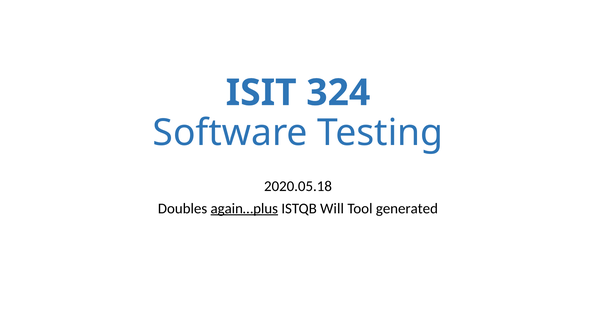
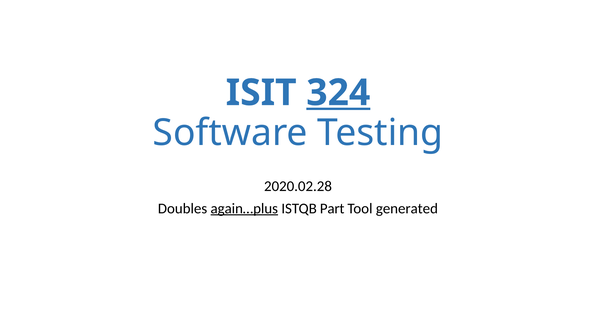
324 underline: none -> present
2020.05.18: 2020.05.18 -> 2020.02.28
Will: Will -> Part
